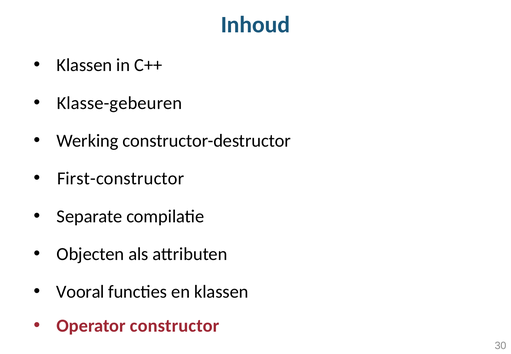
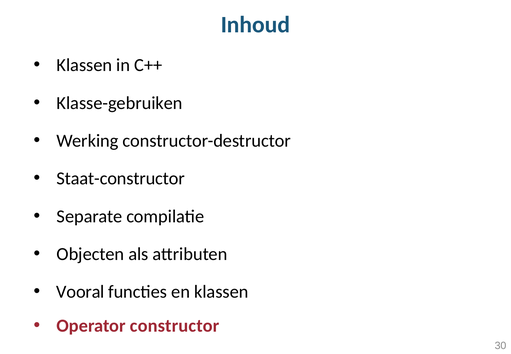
Klasse-gebeuren: Klasse-gebeuren -> Klasse-gebruiken
First-constructor: First-constructor -> Staat-constructor
